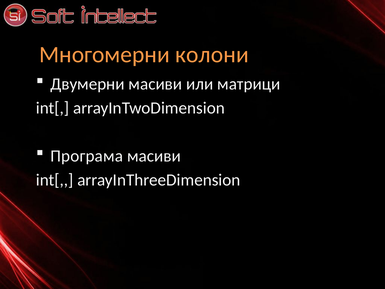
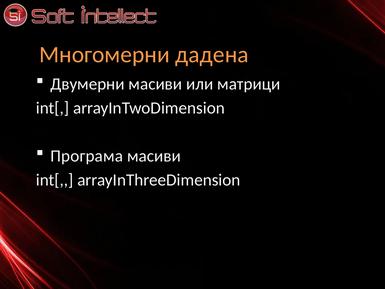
колони: колони -> дадена
